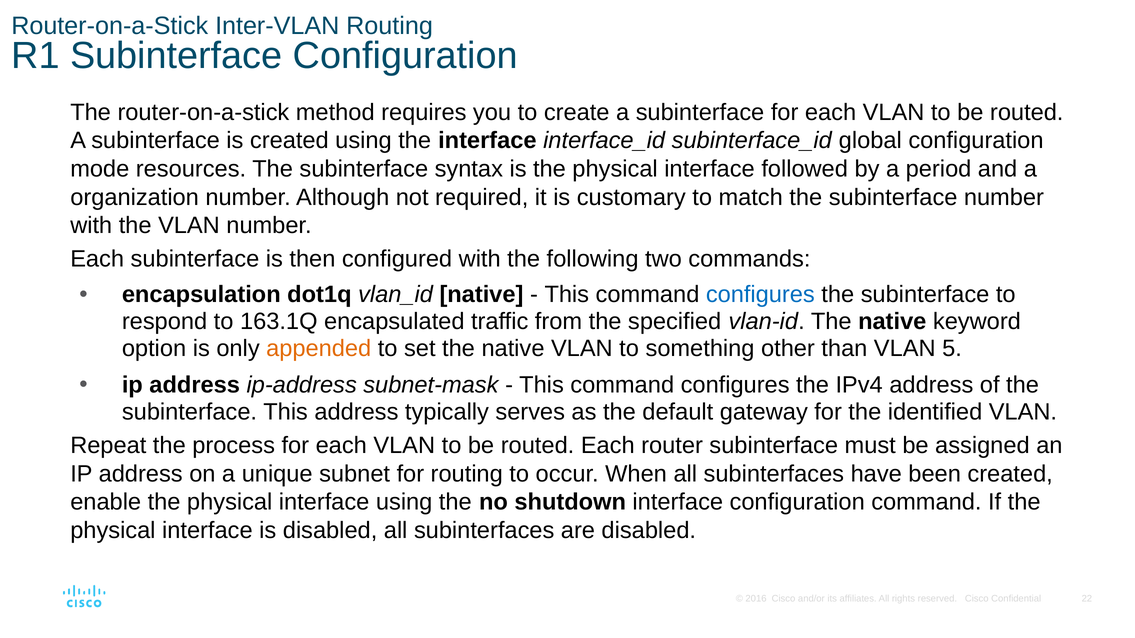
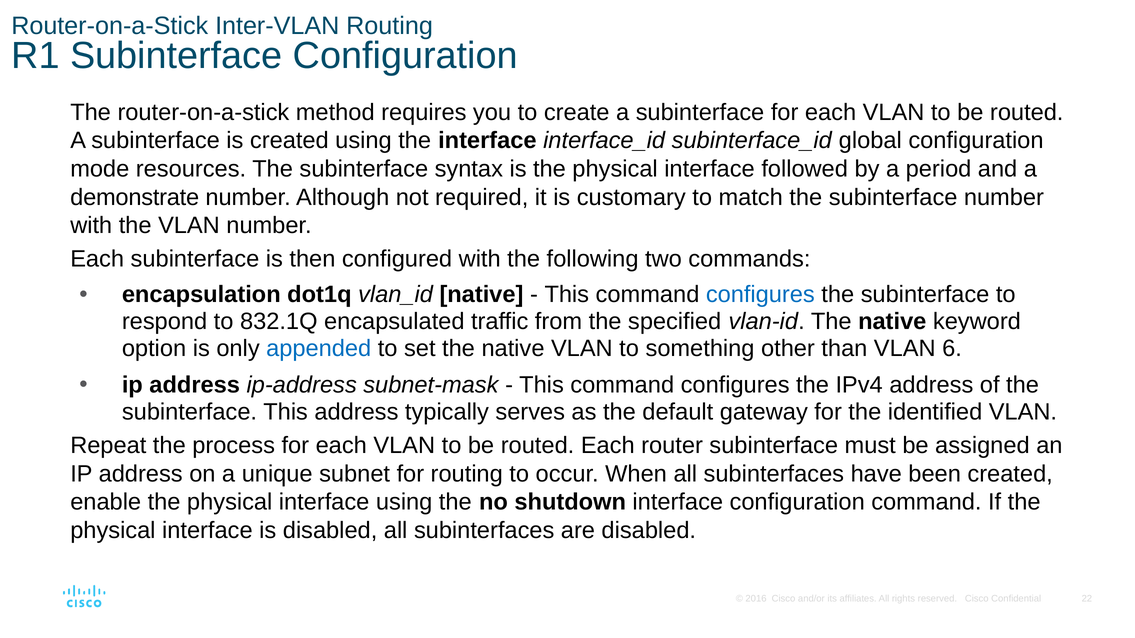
organization: organization -> demonstrate
163.1Q: 163.1Q -> 832.1Q
appended colour: orange -> blue
5: 5 -> 6
